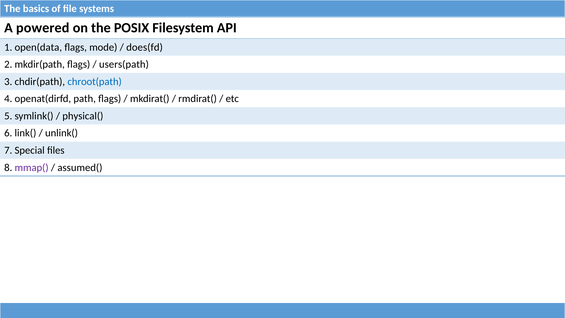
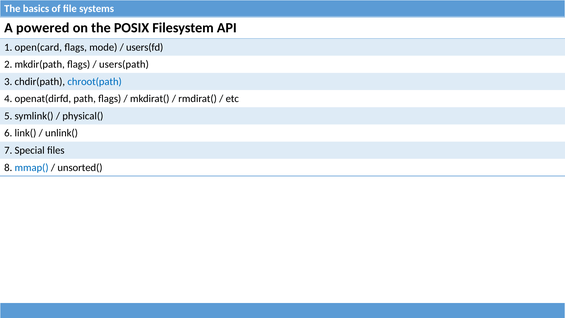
open(data: open(data -> open(card
does(fd: does(fd -> users(fd
mmap( colour: purple -> blue
assumed(: assumed( -> unsorted(
